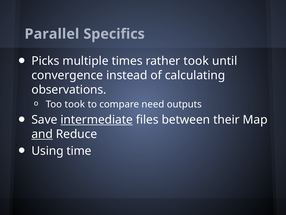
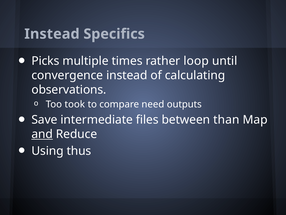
Parallel at (52, 34): Parallel -> Instead
rather took: took -> loop
intermediate underline: present -> none
their: their -> than
time: time -> thus
